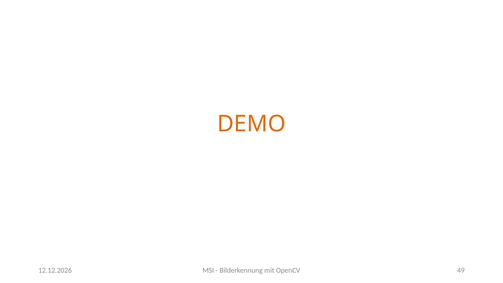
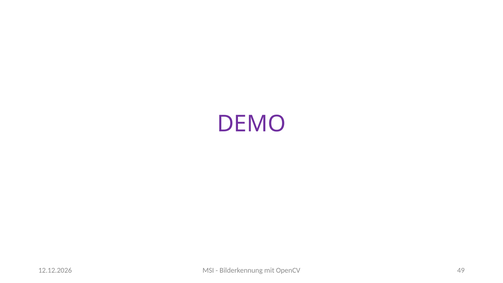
DEMO colour: orange -> purple
